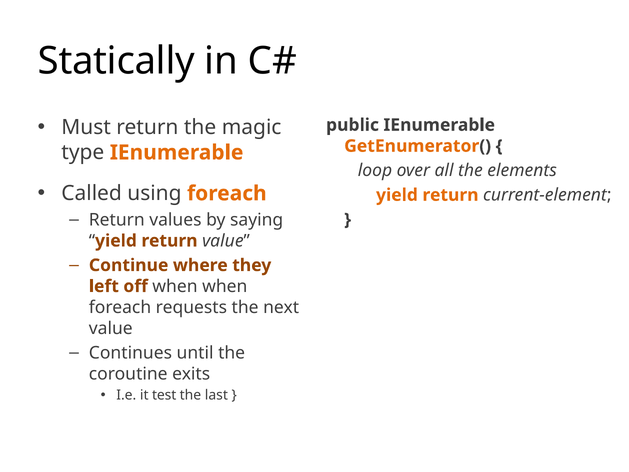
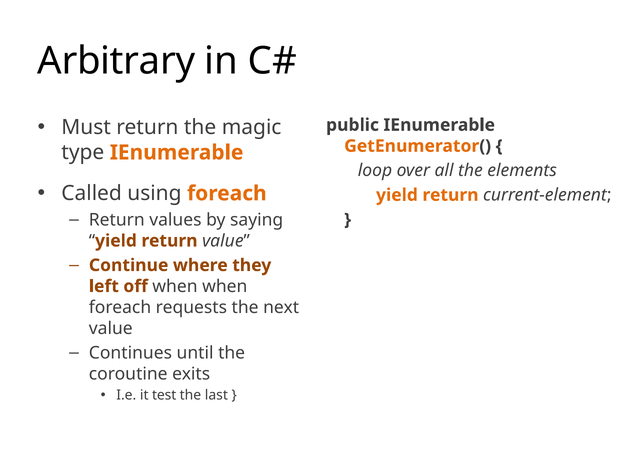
Statically: Statically -> Arbitrary
